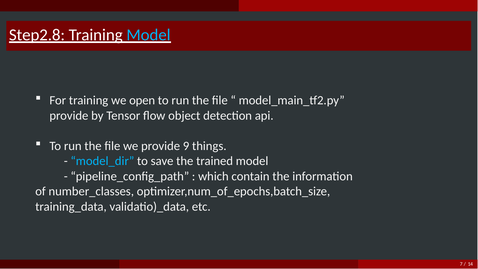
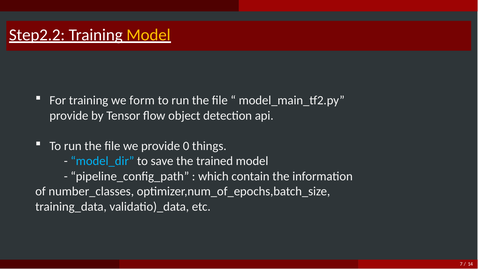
Step2.8: Step2.8 -> Step2.2
Model at (148, 35) colour: light blue -> yellow
open: open -> form
9: 9 -> 0
